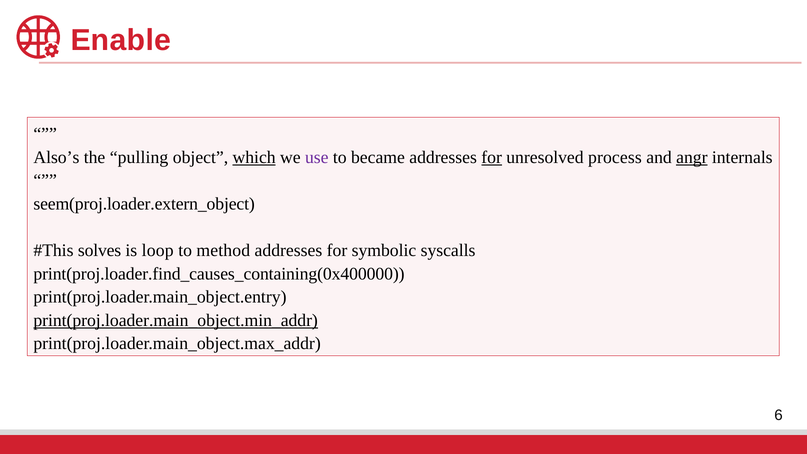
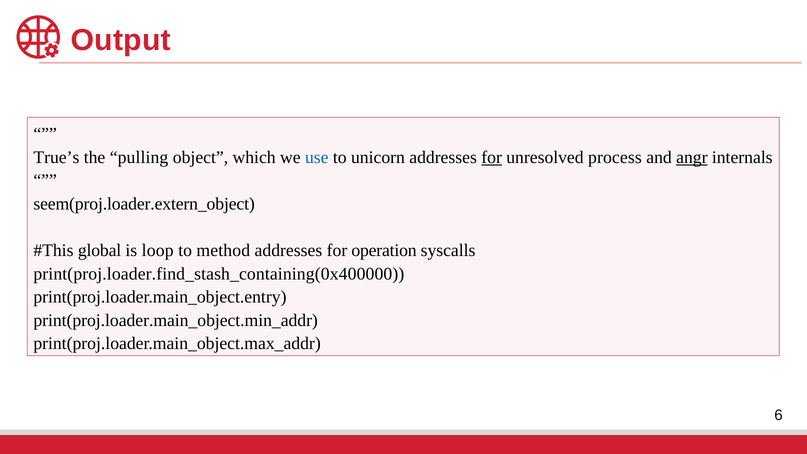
Enable: Enable -> Output
Also’s: Also’s -> True’s
which underline: present -> none
use colour: purple -> blue
became: became -> unicorn
solves: solves -> global
symbolic: symbolic -> operation
print(proj.loader.find_causes_containing(0x400000: print(proj.loader.find_causes_containing(0x400000 -> print(proj.loader.find_stash_containing(0x400000
print(proj.loader.main_object.min_addr underline: present -> none
